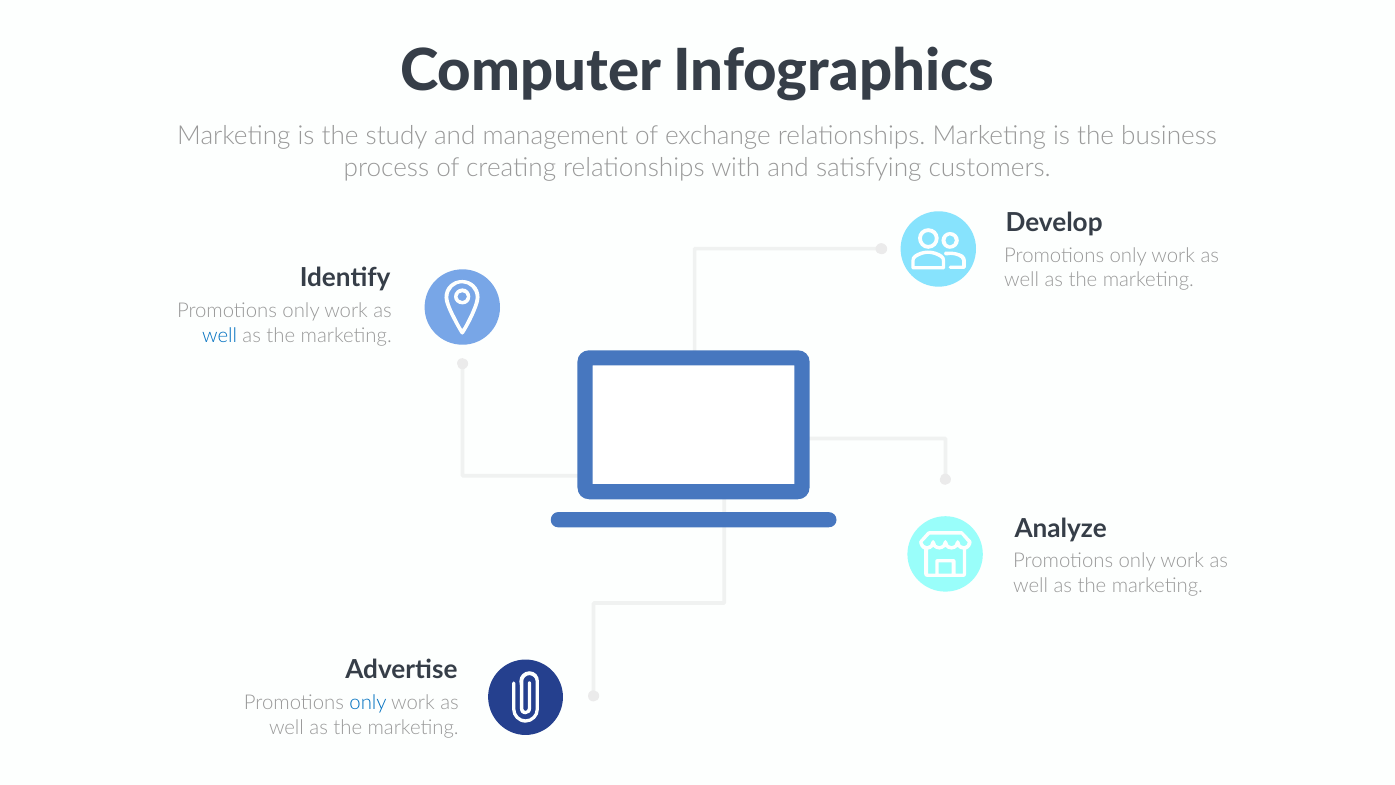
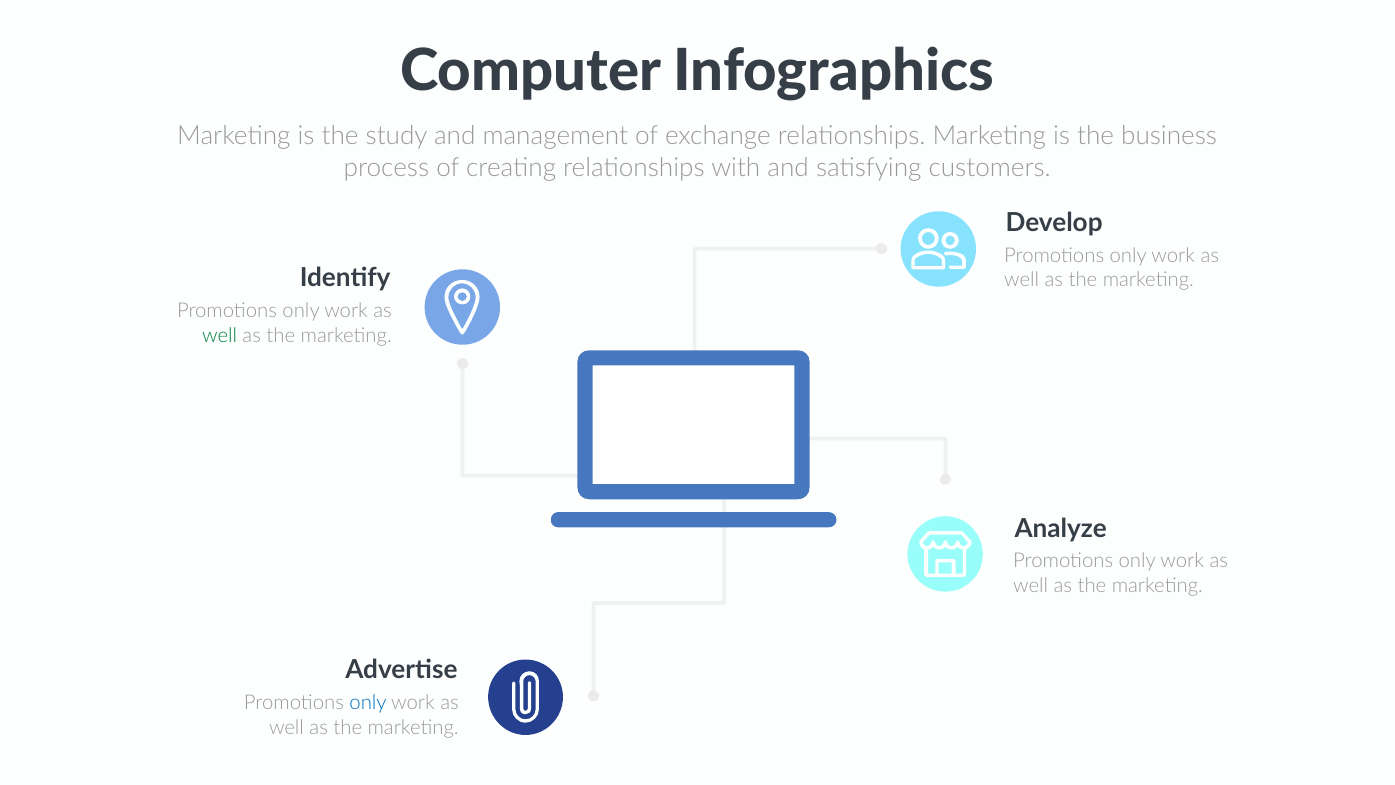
well at (220, 335) colour: blue -> green
